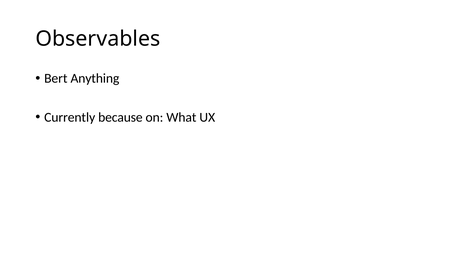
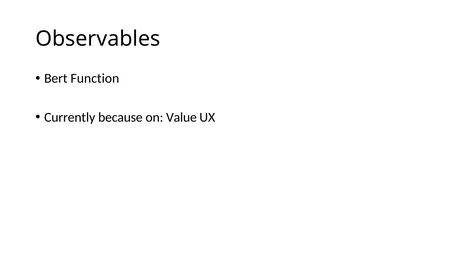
Anything: Anything -> Function
What: What -> Value
